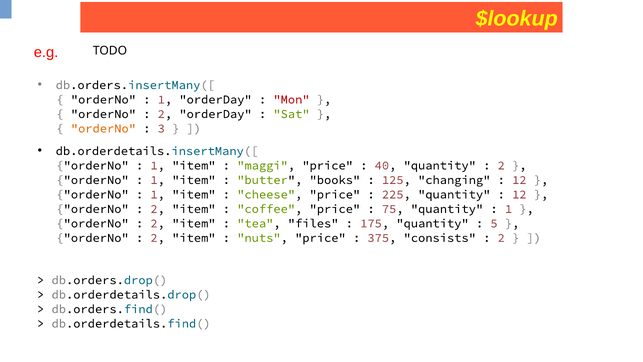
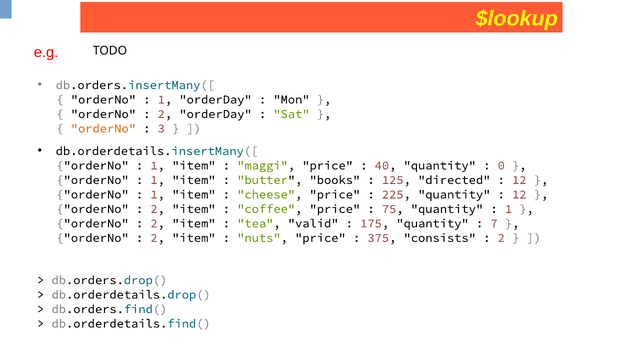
Mon colour: red -> black
2 at (501, 165): 2 -> 0
changing: changing -> directed
files: files -> valid
5: 5 -> 7
